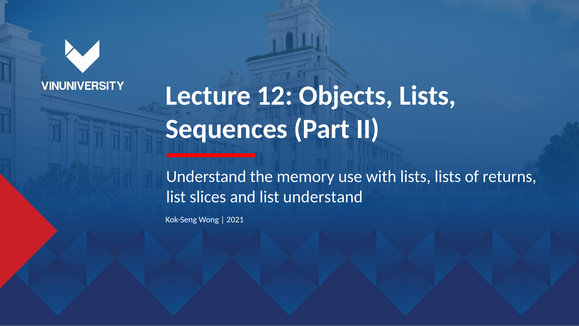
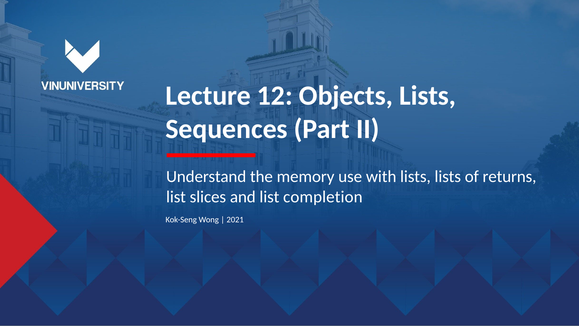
list understand: understand -> completion
